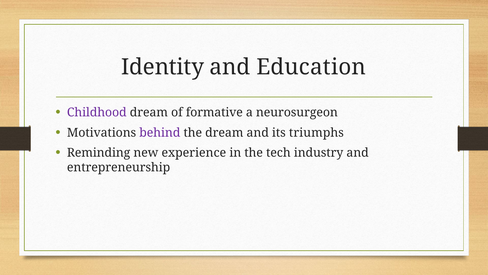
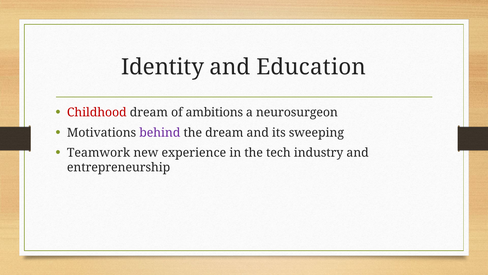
Childhood colour: purple -> red
formative: formative -> ambitions
triumphs: triumphs -> sweeping
Reminding: Reminding -> Teamwork
